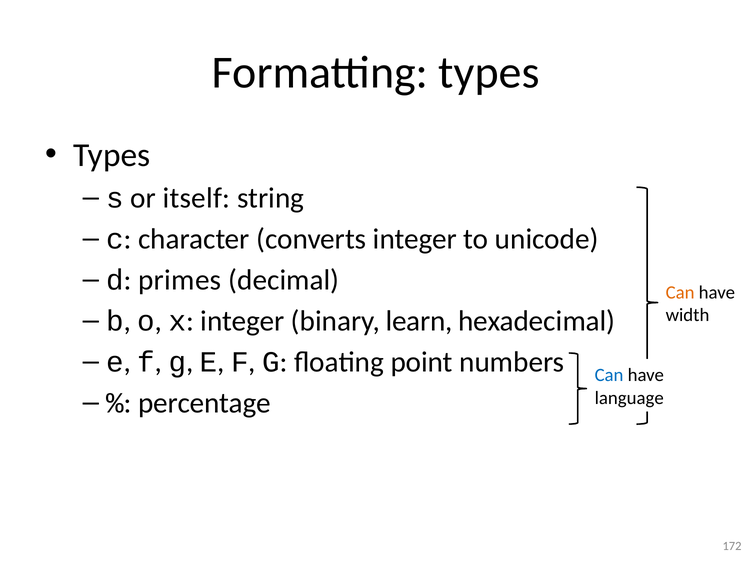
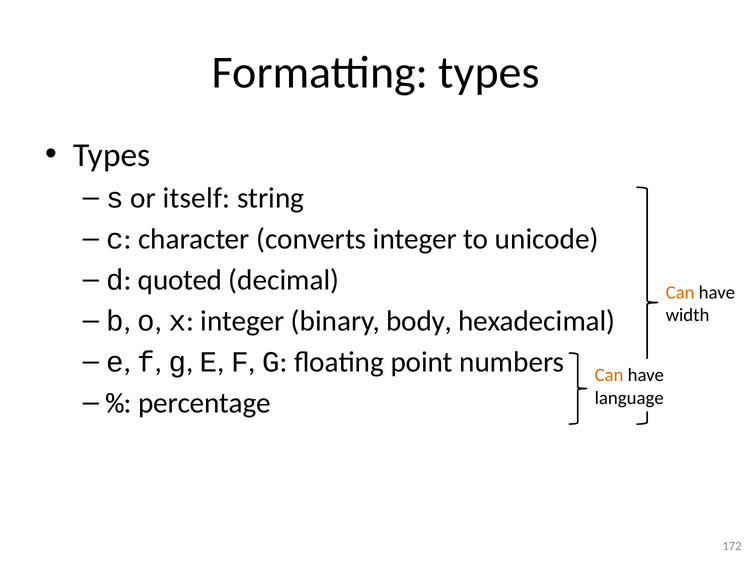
primes: primes -> quoted
learn: learn -> body
Can at (609, 375) colour: blue -> orange
